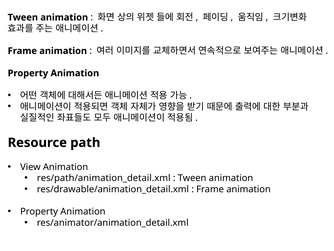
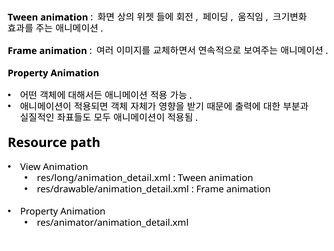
res/path/animation_detail.xml: res/path/animation_detail.xml -> res/long/animation_detail.xml
